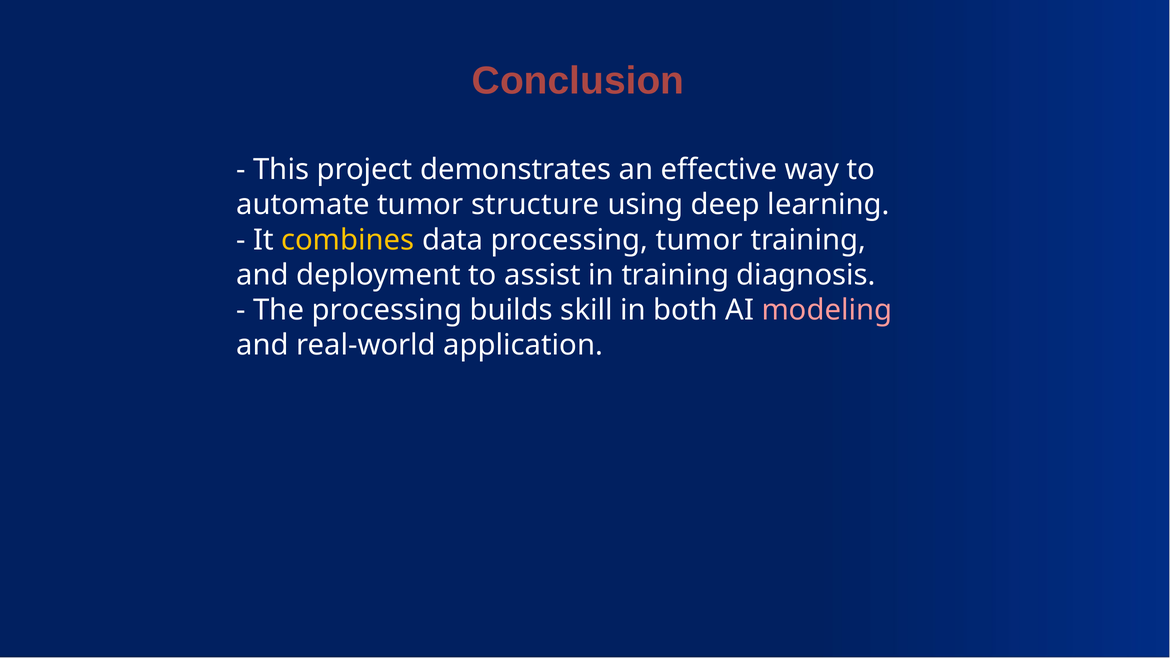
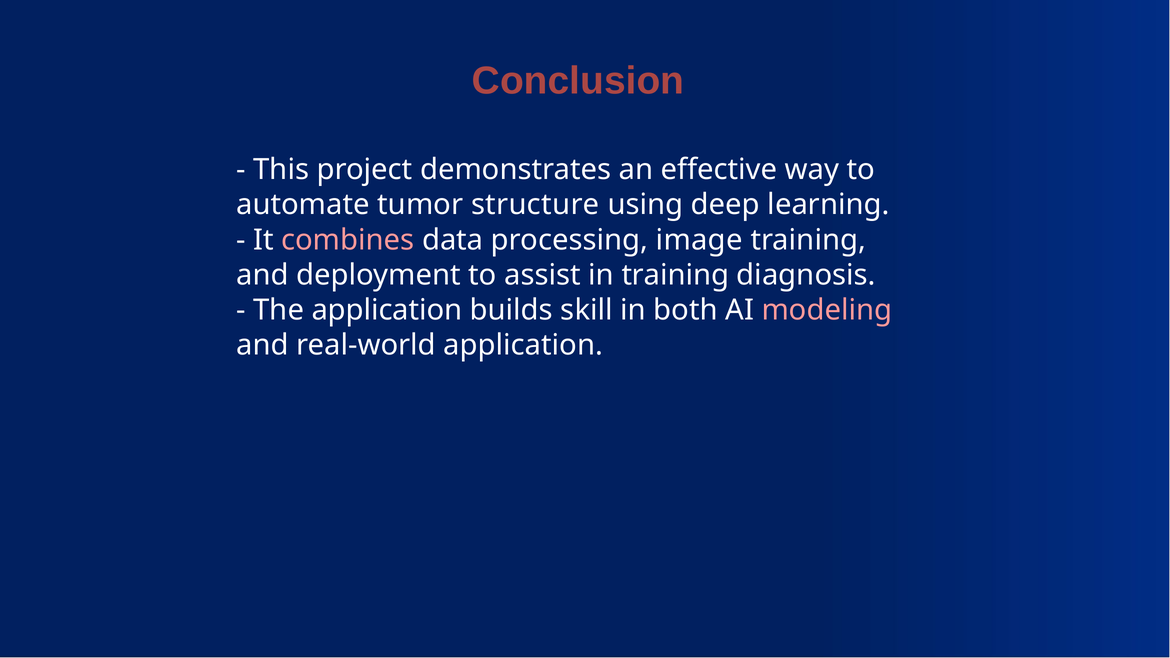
combines colour: yellow -> pink
processing tumor: tumor -> image
The processing: processing -> application
